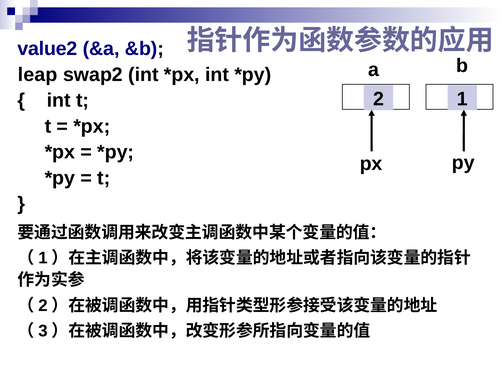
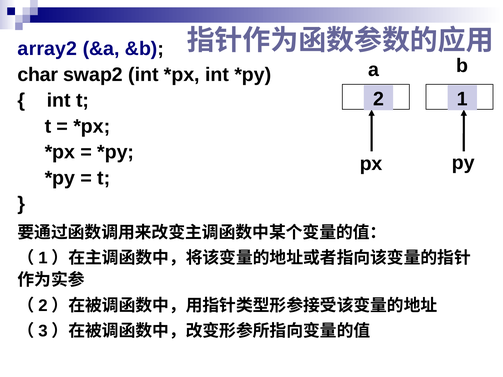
value2: value2 -> array2
leap: leap -> char
